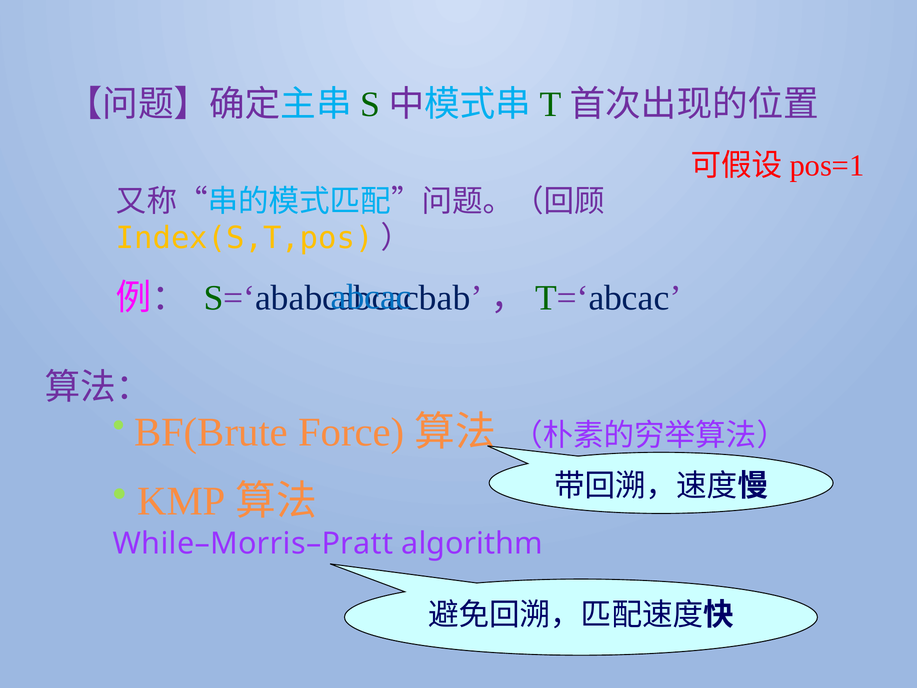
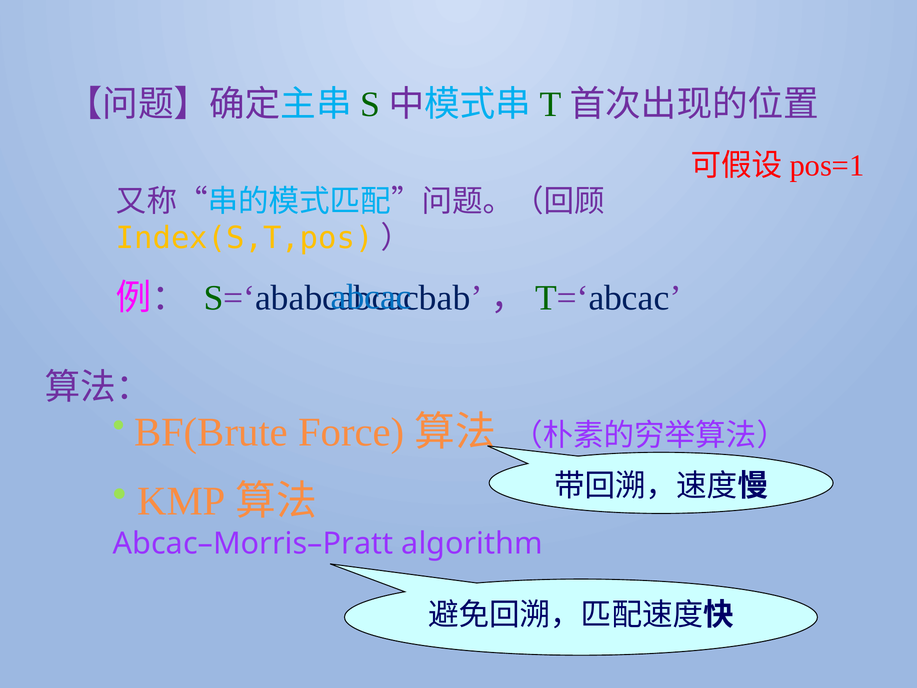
While–Morris–Pratt: While–Morris–Pratt -> Abcac–Morris–Pratt
